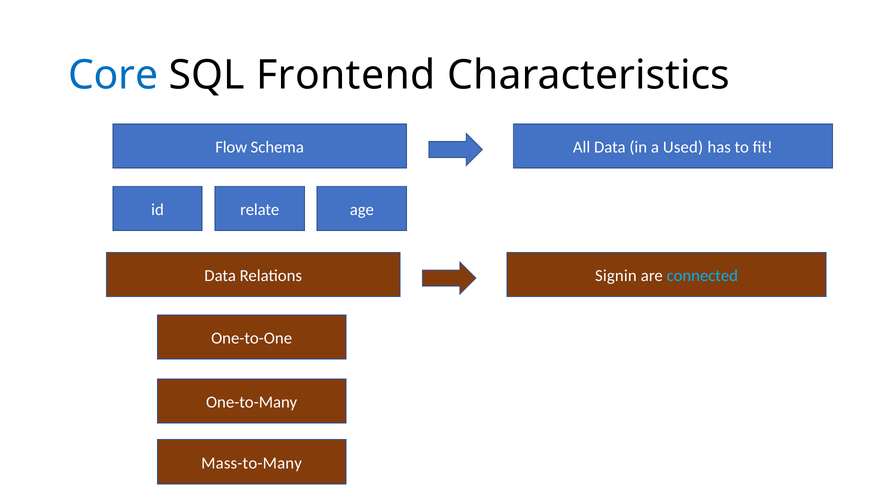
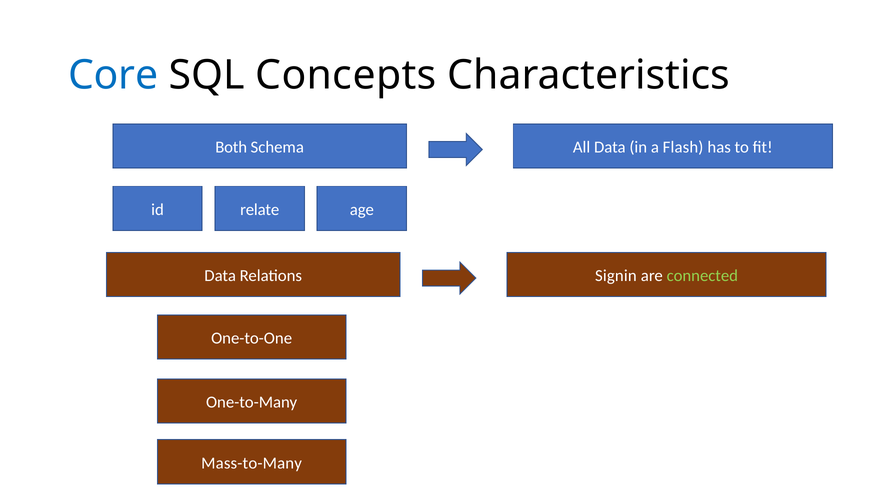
Frontend: Frontend -> Concepts
Flow: Flow -> Both
Used: Used -> Flash
connected colour: light blue -> light green
